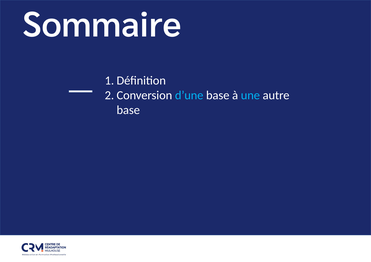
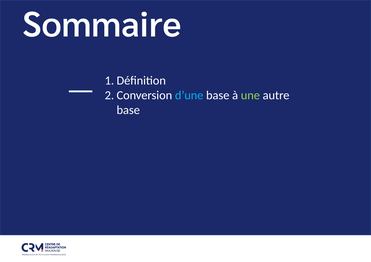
une colour: light blue -> light green
